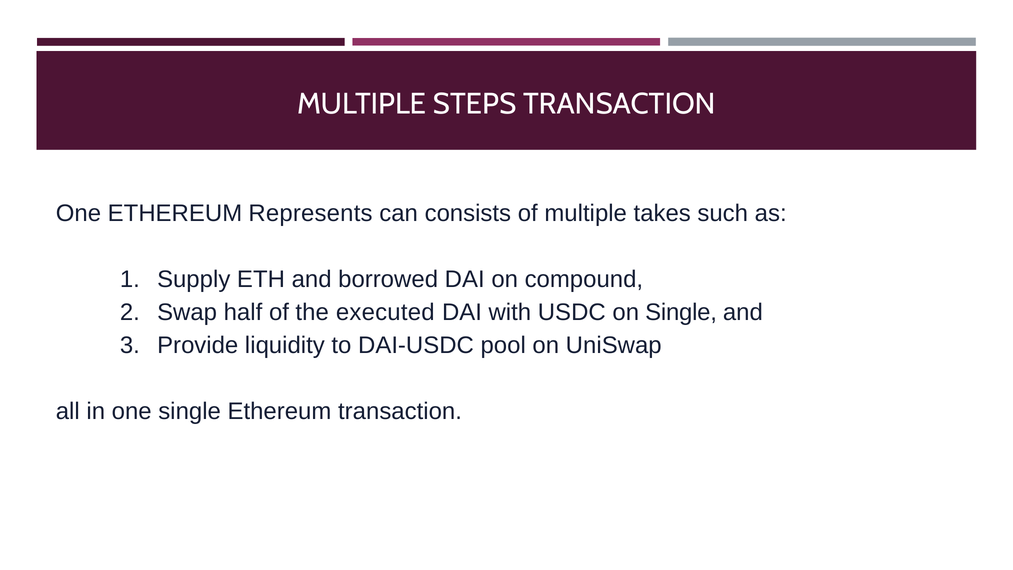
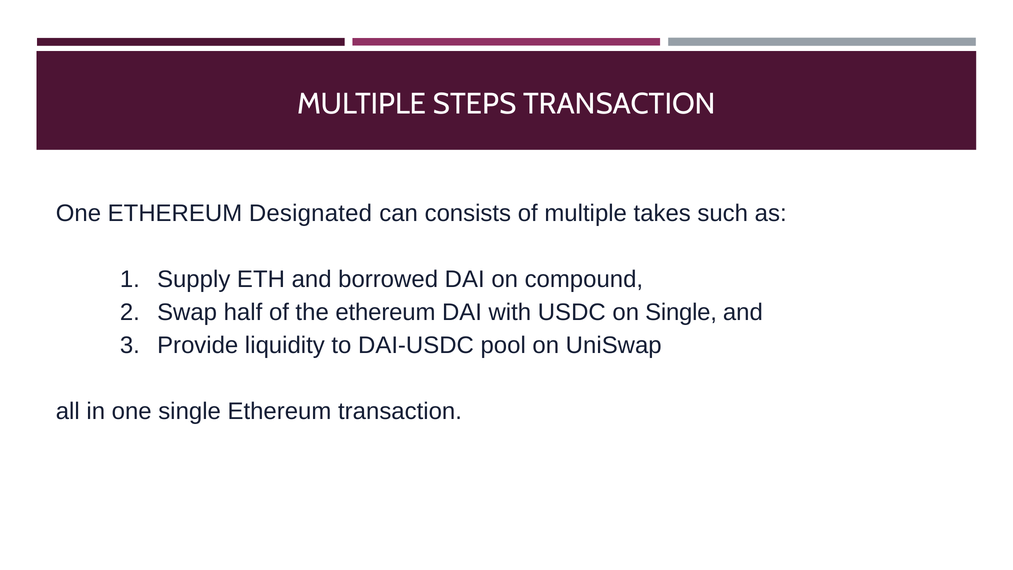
Represents: Represents -> Designated
the executed: executed -> ethereum
